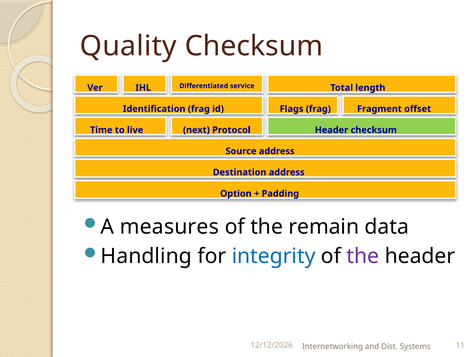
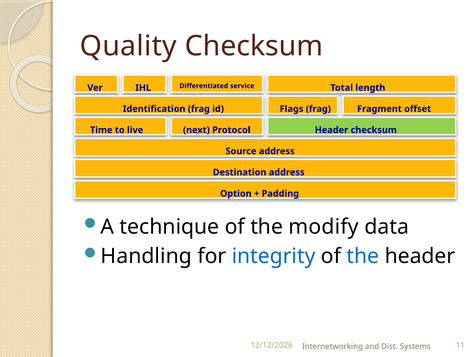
measures: measures -> technique
remain: remain -> modify
the at (363, 256) colour: purple -> blue
